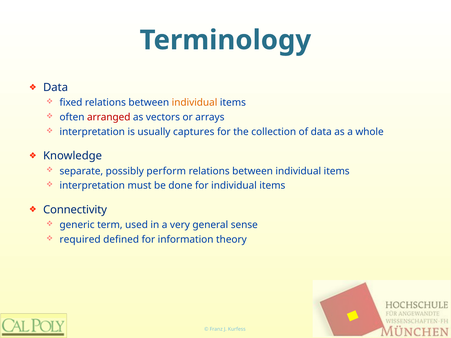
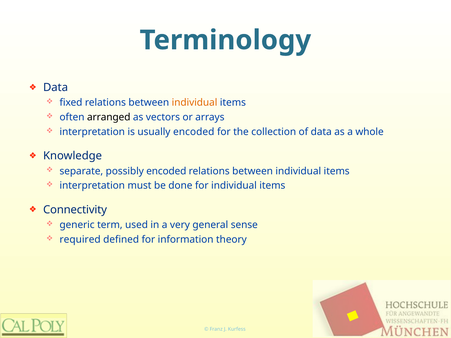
arranged colour: red -> black
usually captures: captures -> encoded
possibly perform: perform -> encoded
